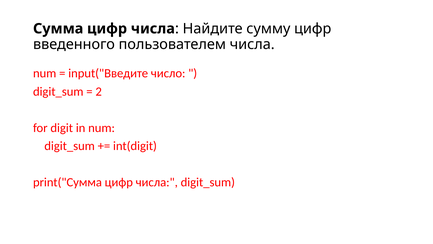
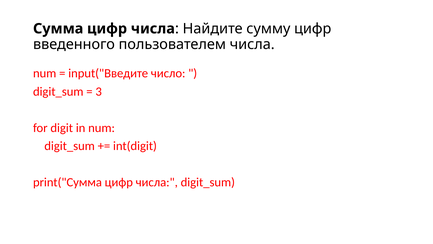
2: 2 -> 3
